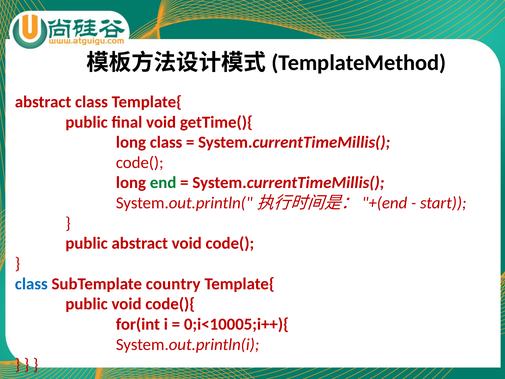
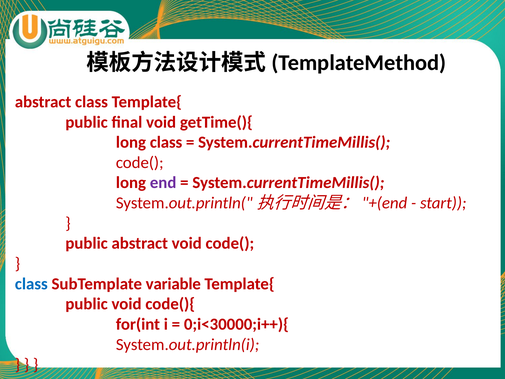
end colour: green -> purple
country: country -> variable
0;i<10005;i++){: 0;i<10005;i++){ -> 0;i<30000;i++){
